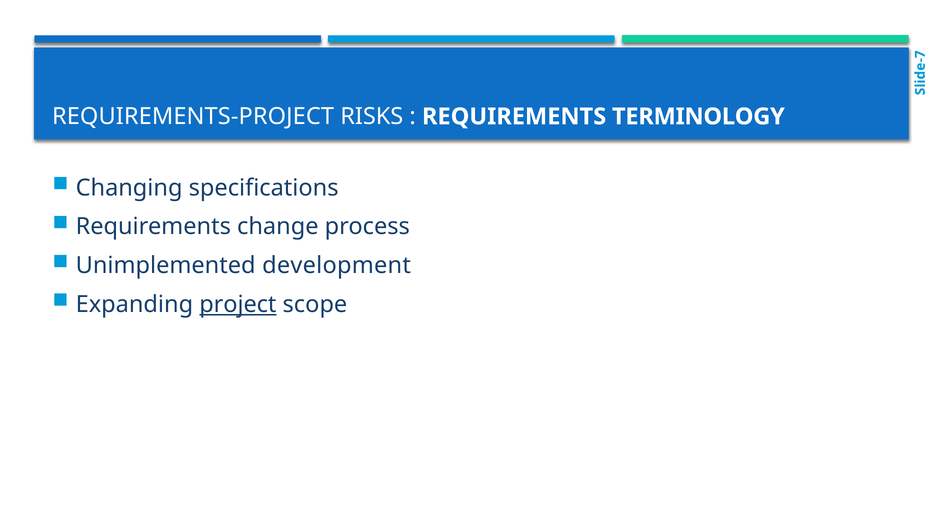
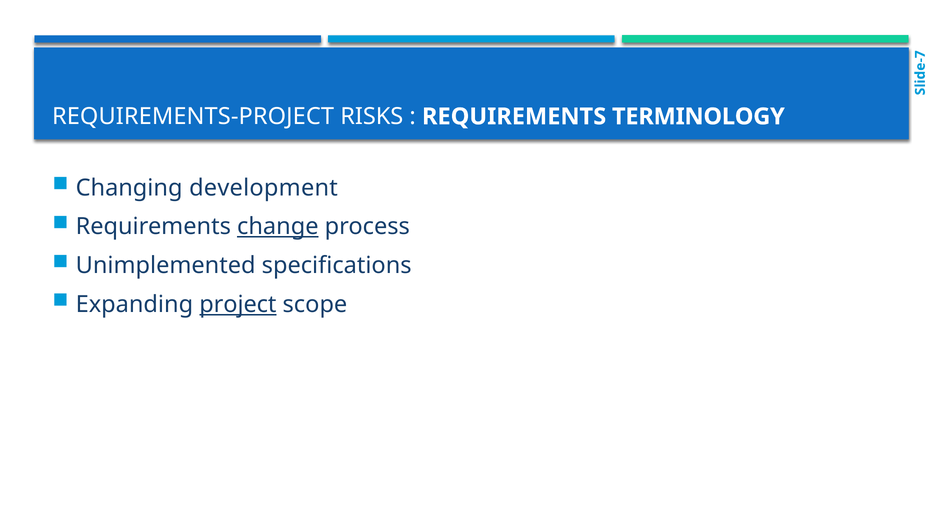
specifications: specifications -> development
change underline: none -> present
development: development -> specifications
